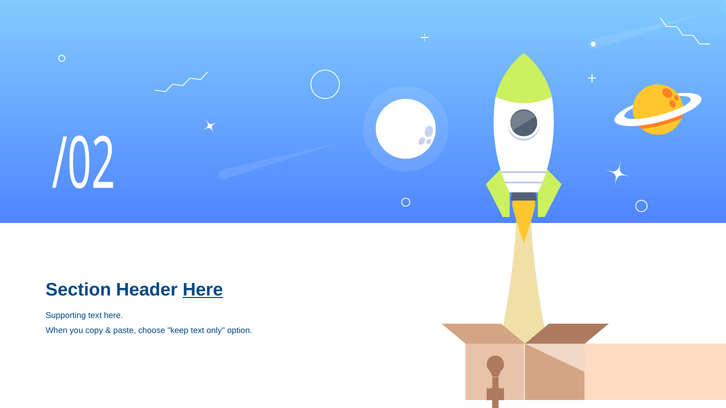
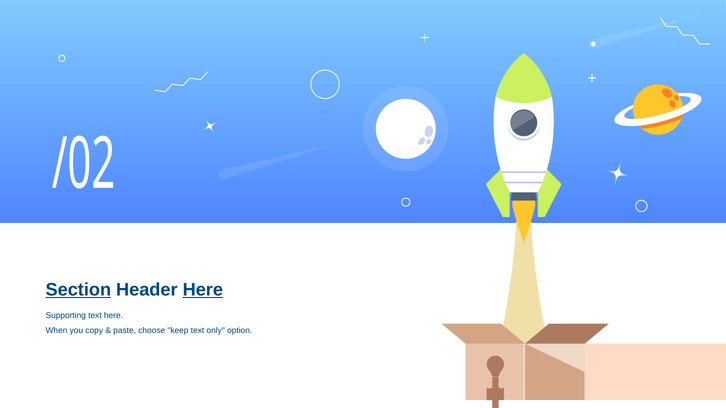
Section underline: none -> present
